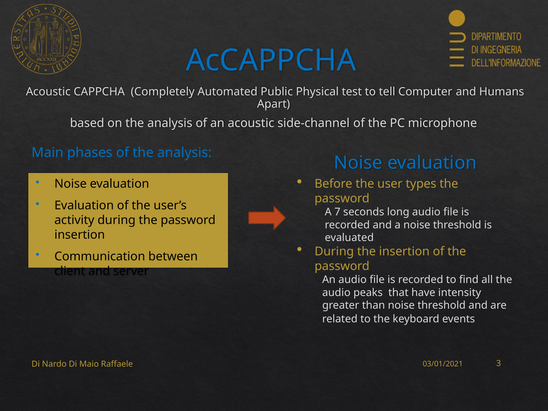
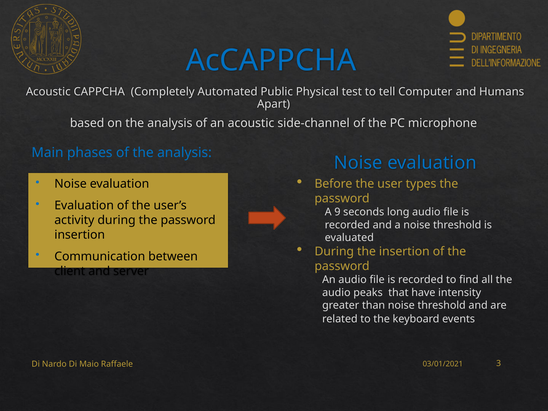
7: 7 -> 9
